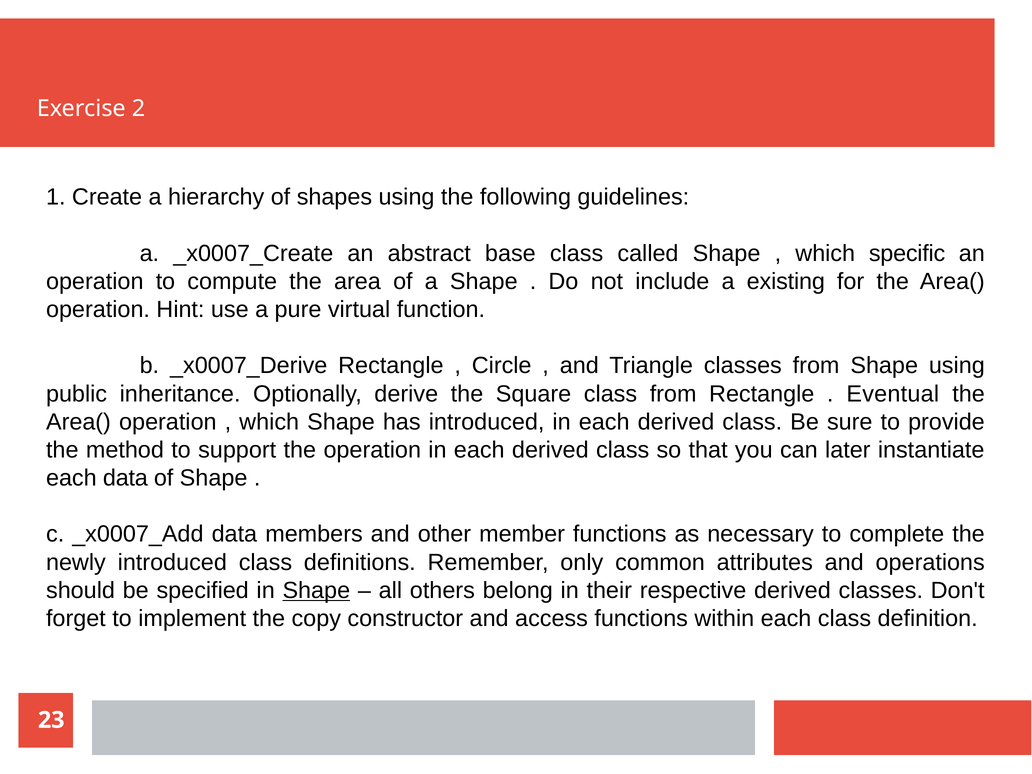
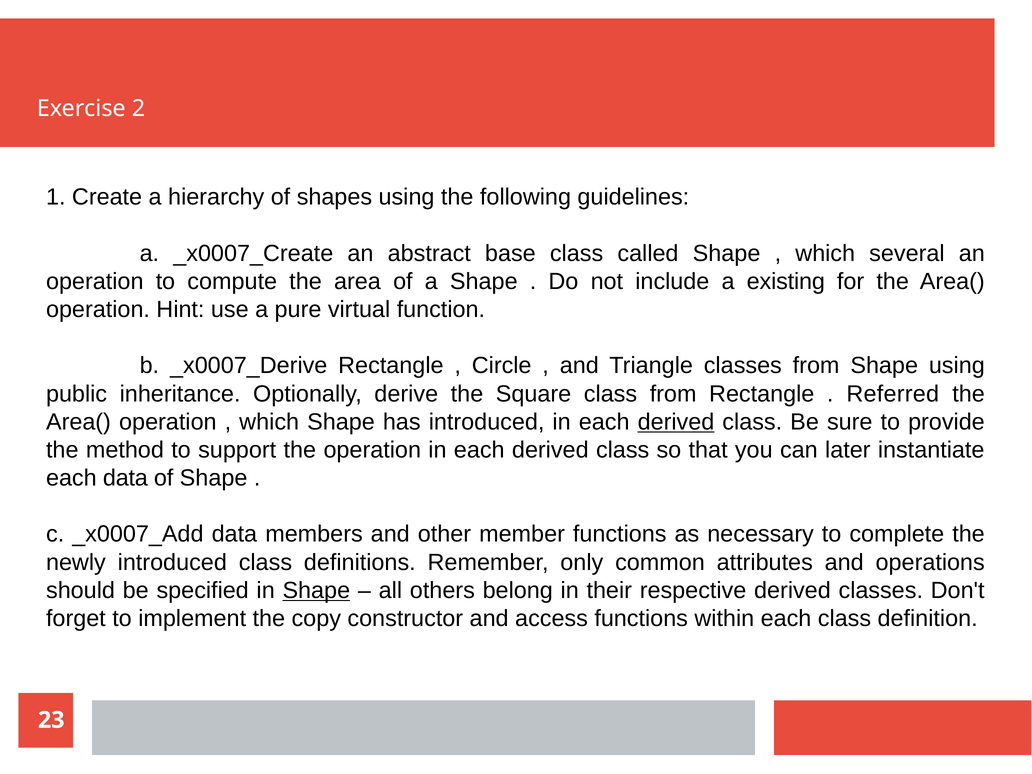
specific: specific -> several
Eventual: Eventual -> Referred
derived at (676, 422) underline: none -> present
